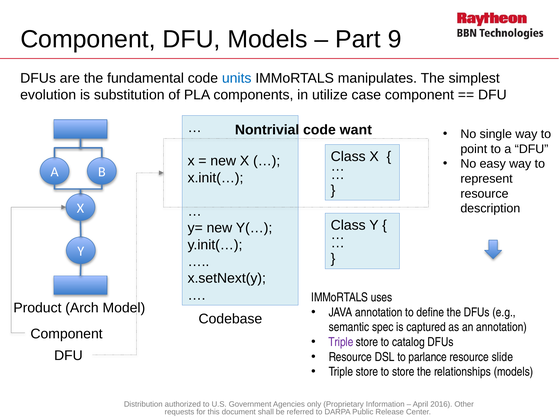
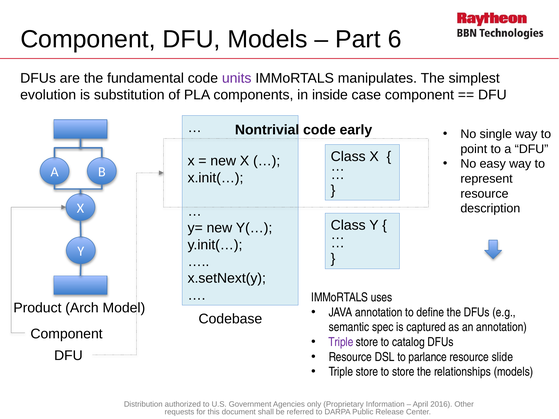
9: 9 -> 6
units colour: blue -> purple
utilize: utilize -> inside
want: want -> early
